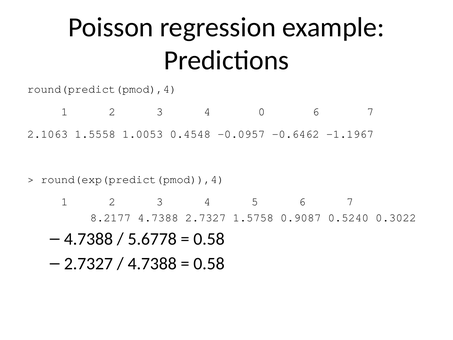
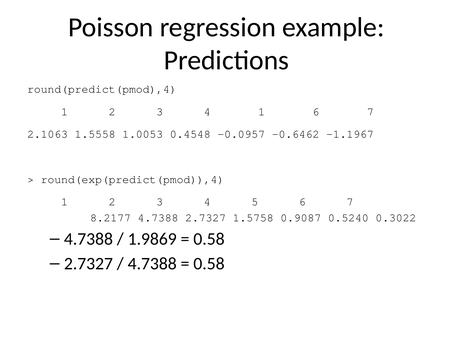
4 0: 0 -> 1
5.6778: 5.6778 -> 1.9869
